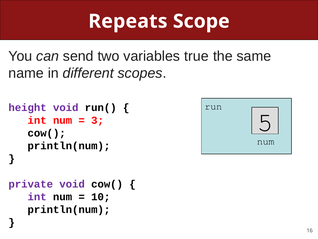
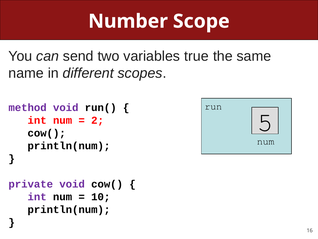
Repeats: Repeats -> Number
height: height -> method
3: 3 -> 2
